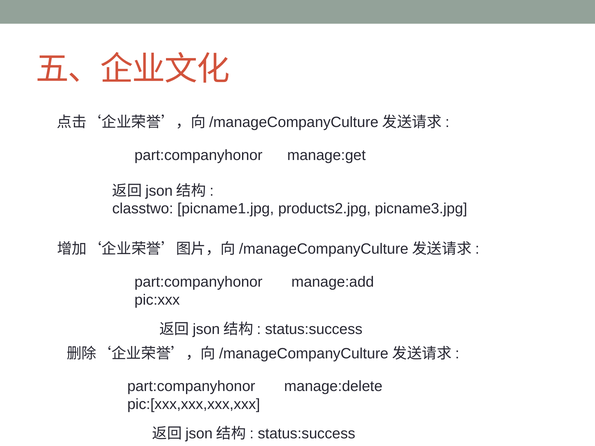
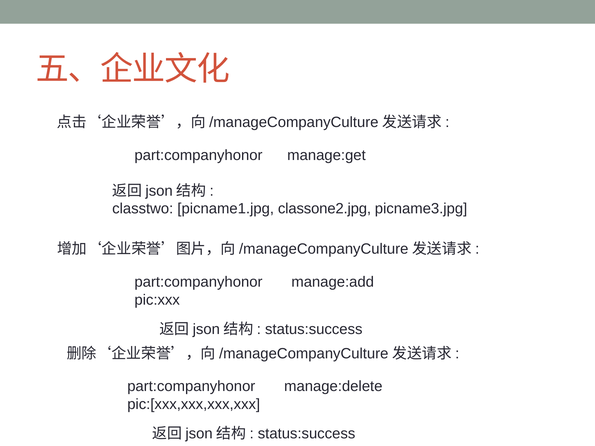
products2.jpg: products2.jpg -> classone2.jpg
